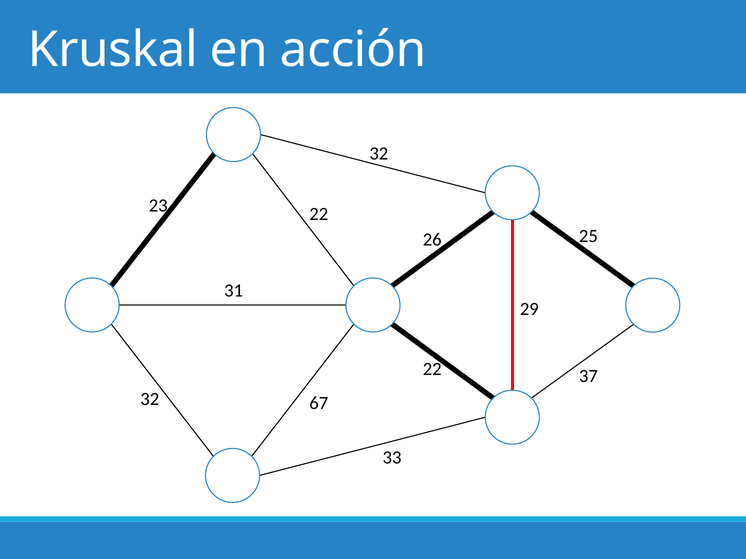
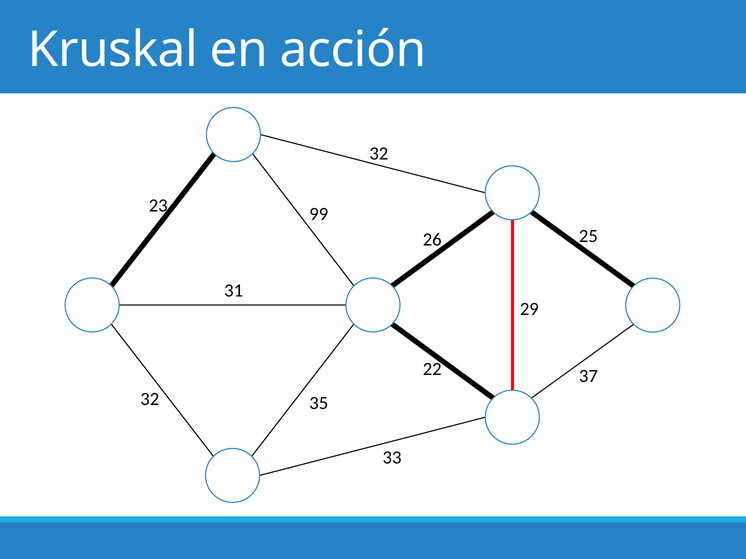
23 22: 22 -> 99
67: 67 -> 35
